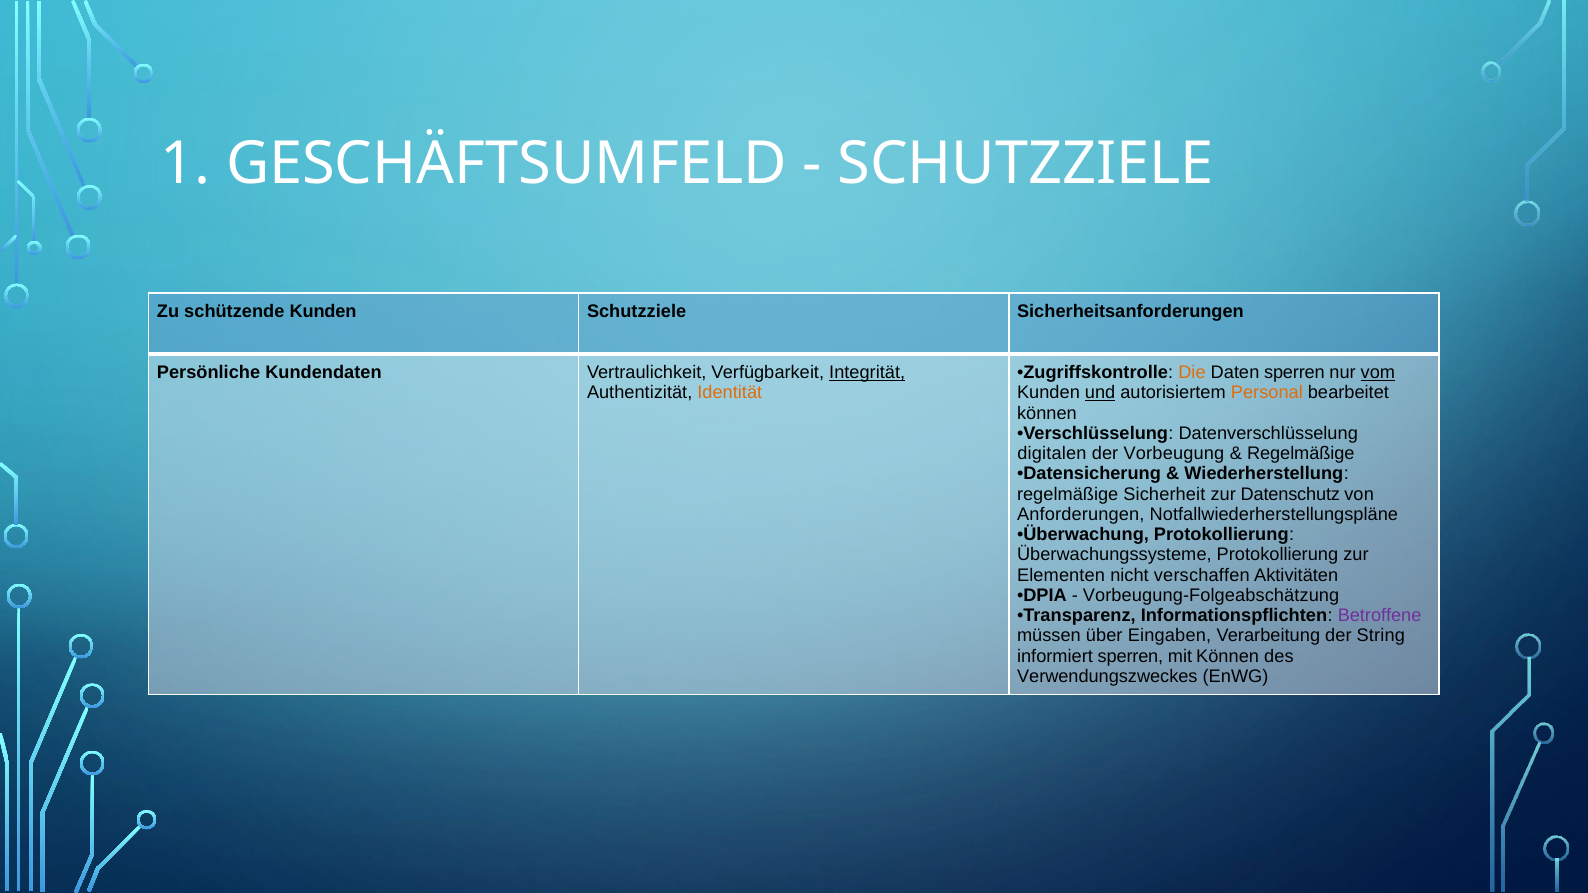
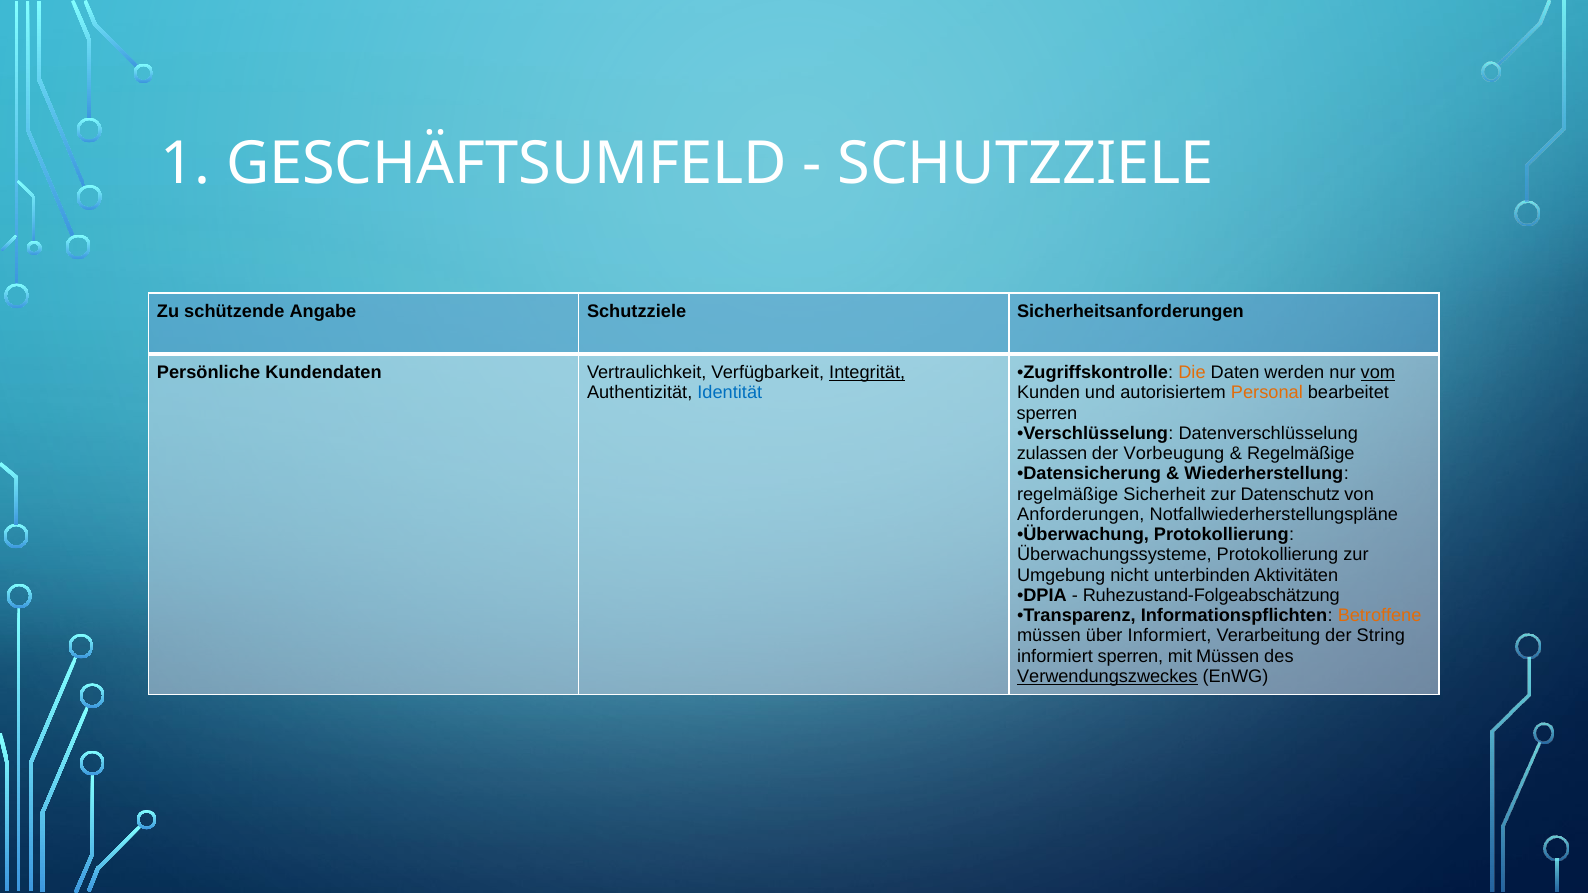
schützende Kunden: Kunden -> Angabe
Daten sperren: sperren -> werden
Identität colour: orange -> blue
und underline: present -> none
können at (1047, 413): können -> sperren
digitalen: digitalen -> zulassen
Elementen: Elementen -> Umgebung
verschaffen: verschaffen -> unterbinden
Vorbeugung-Folgeabschätzung: Vorbeugung-Folgeabschätzung -> Ruhezustand-Folgeabschätzung
Betroffene colour: purple -> orange
über Eingaben: Eingaben -> Informiert
mit Können: Können -> Müssen
Verwendungszweckes underline: none -> present
